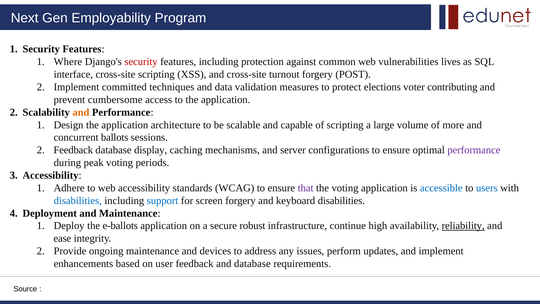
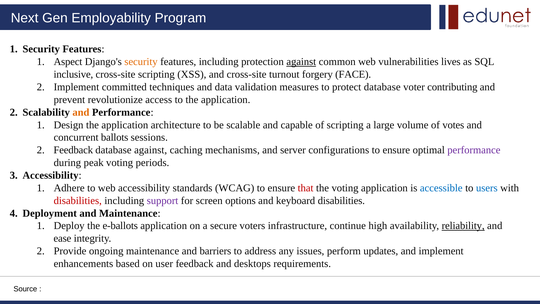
Where: Where -> Aspect
security at (141, 62) colour: red -> orange
against at (301, 62) underline: none -> present
interface: interface -> inclusive
POST: POST -> FACE
protect elections: elections -> database
cumbersome: cumbersome -> revolutionize
more: more -> votes
database display: display -> against
that colour: purple -> red
disabilities at (78, 200) colour: blue -> red
support colour: blue -> purple
screen forgery: forgery -> options
robust: robust -> voters
devices: devices -> barriers
and database: database -> desktops
